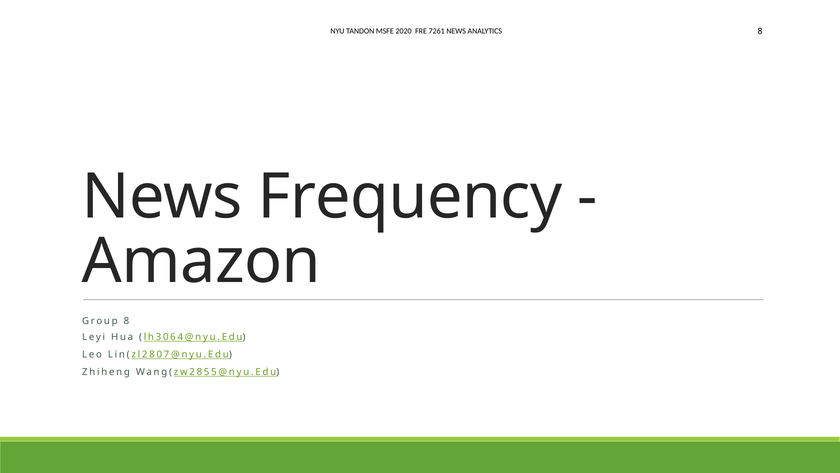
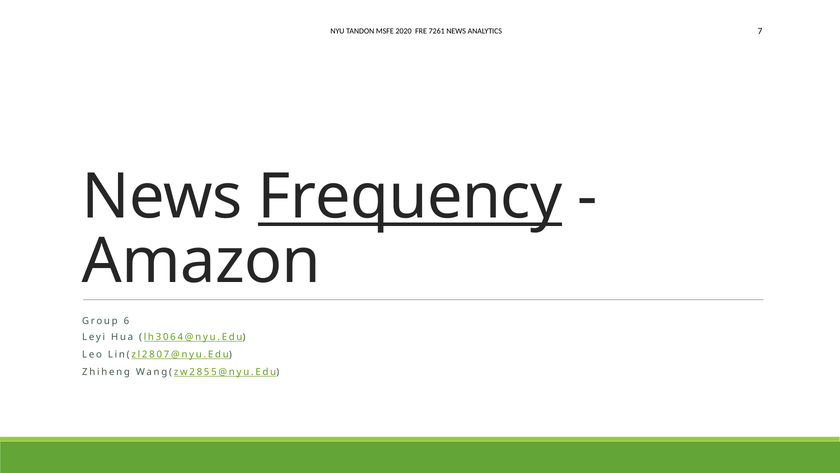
ANALYTICS 8: 8 -> 7
Frequency underline: none -> present
Group 8: 8 -> 6
